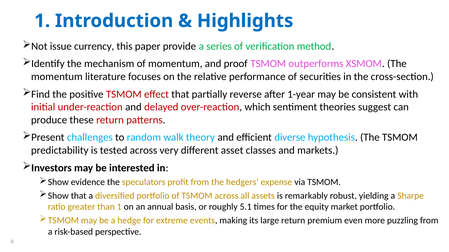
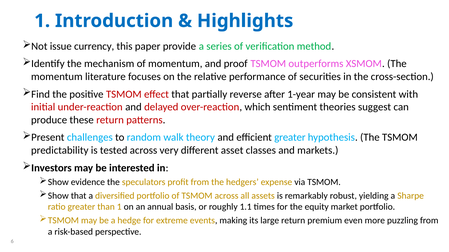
efficient diverse: diverse -> greater
5.1: 5.1 -> 1.1
